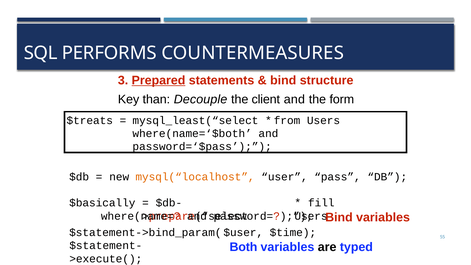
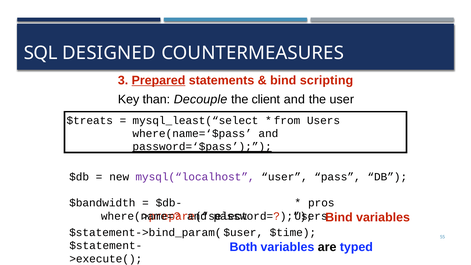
PERFORMS: PERFORMS -> DESIGNED
structure: structure -> scripting
the form: form -> user
where(name=‘$both: where(name=‘$both -> where(name=‘$pass
password=‘$pass underline: none -> present
mysql(“localhost colour: orange -> purple
$basically: $basically -> $bandwidth
fill: fill -> pros
